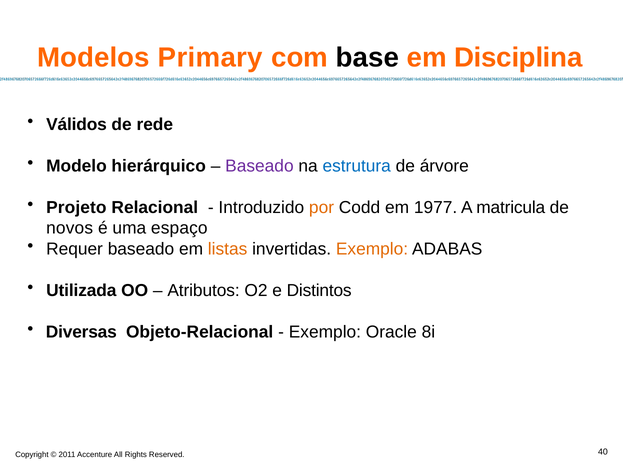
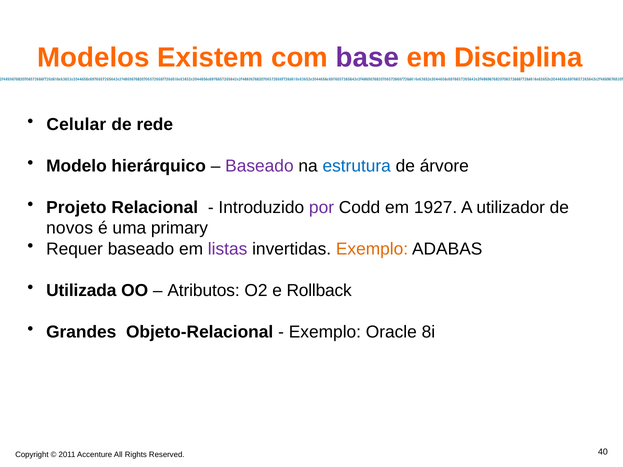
Primary: Primary -> Existem
base colour: black -> purple
Válidos: Válidos -> Celular
por colour: orange -> purple
1977: 1977 -> 1927
matricula: matricula -> utilizador
espaço: espaço -> primary
listas colour: orange -> purple
Distintos: Distintos -> Rollback
Diversas: Diversas -> Grandes
